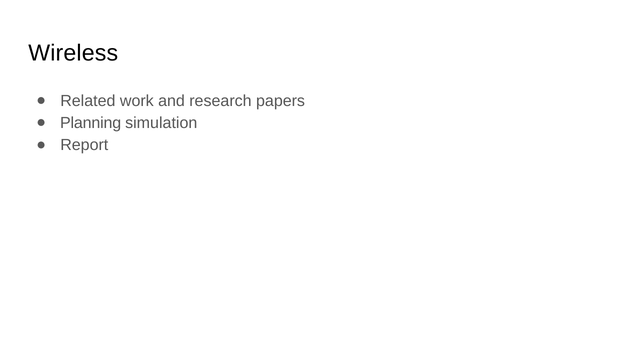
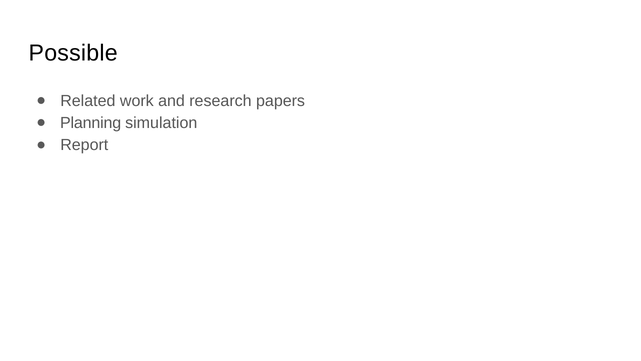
Wireless: Wireless -> Possible
